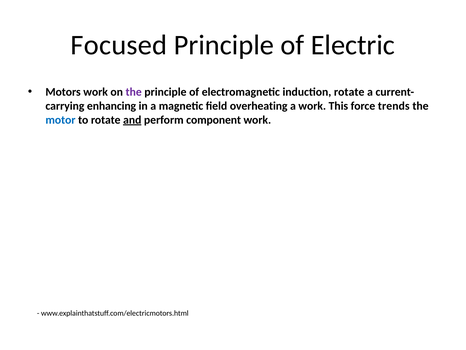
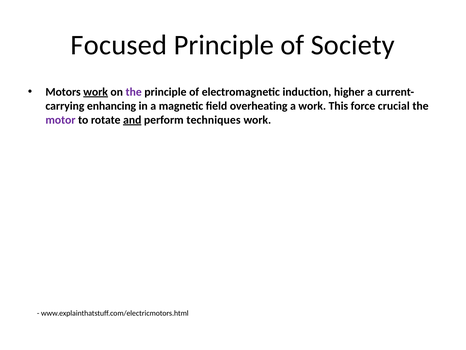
Electric: Electric -> Society
work at (96, 92) underline: none -> present
induction rotate: rotate -> higher
trends: trends -> crucial
motor colour: blue -> purple
component: component -> techniques
